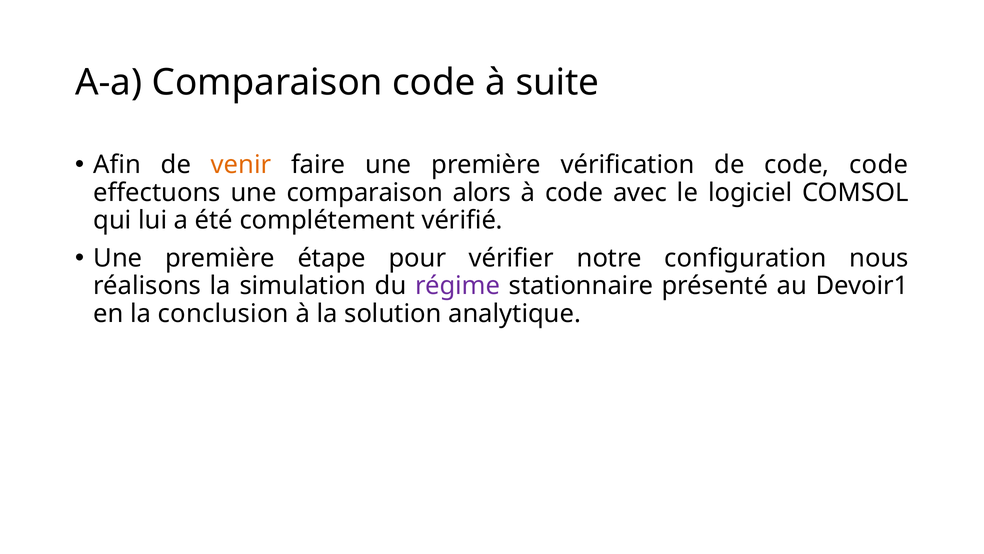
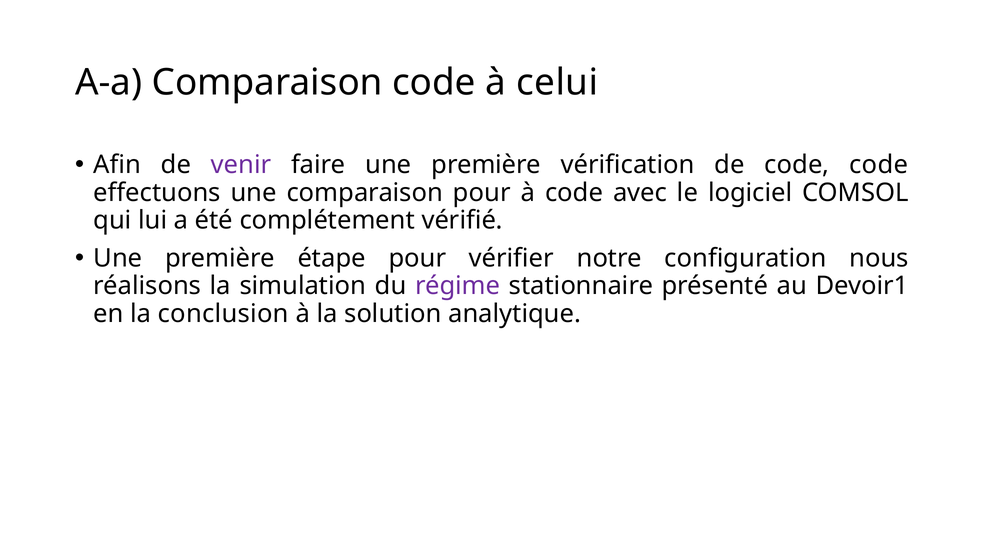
suite: suite -> celui
venir colour: orange -> purple
comparaison alors: alors -> pour
